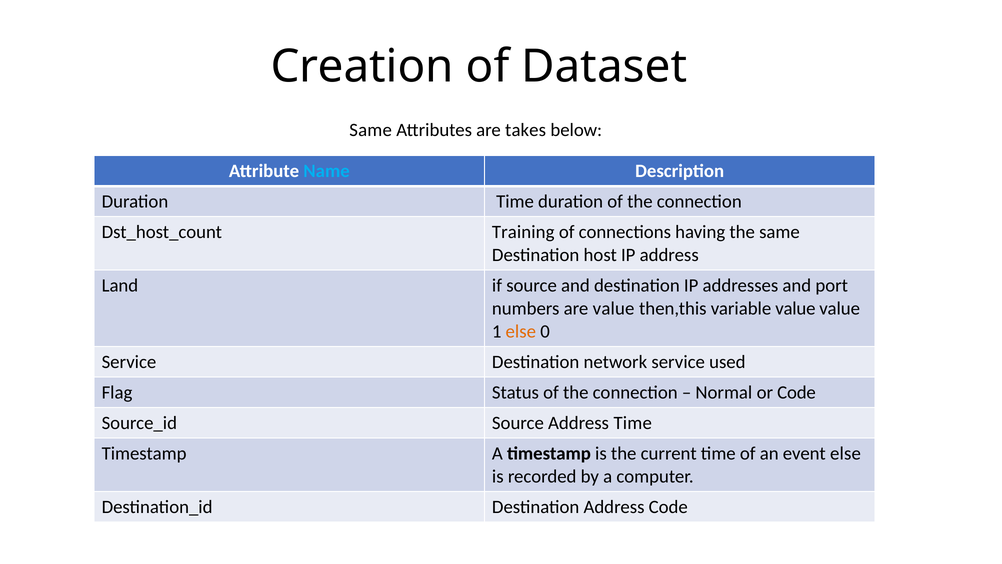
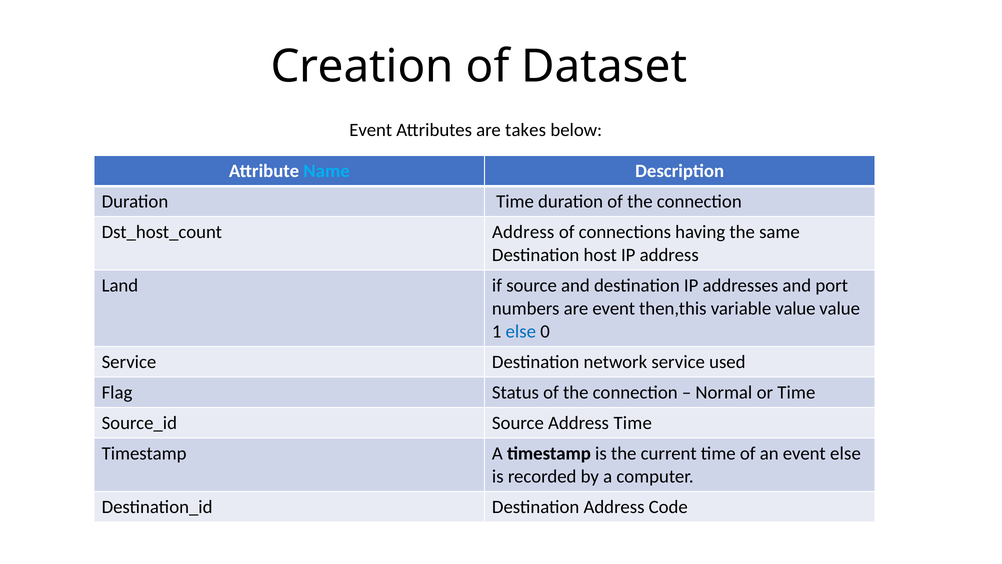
Same at (371, 130): Same -> Event
Training at (523, 232): Training -> Address
are value: value -> event
else at (521, 331) colour: orange -> blue
or Code: Code -> Time
